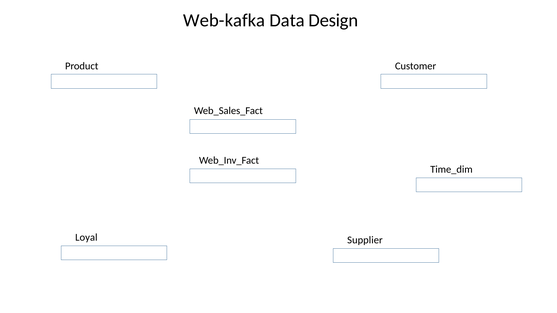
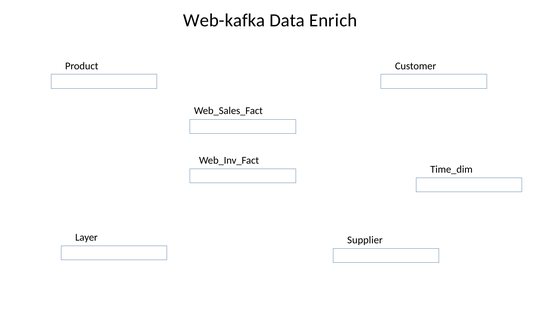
Design: Design -> Enrich
Loyal: Loyal -> Layer
